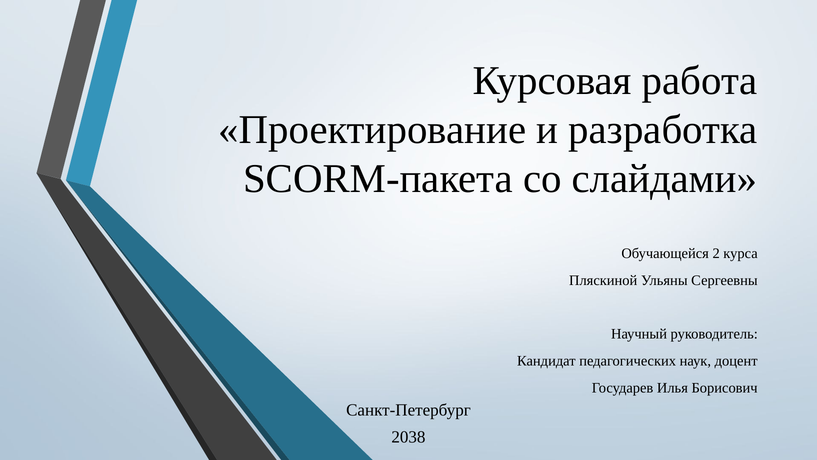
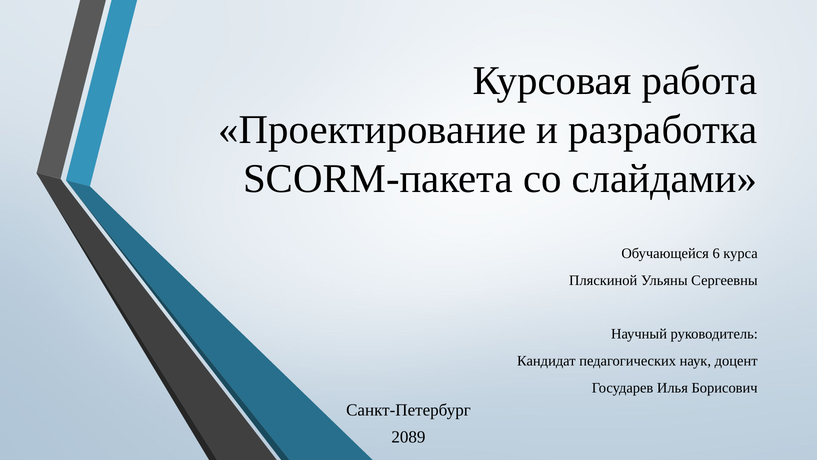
2: 2 -> 6
2038: 2038 -> 2089
